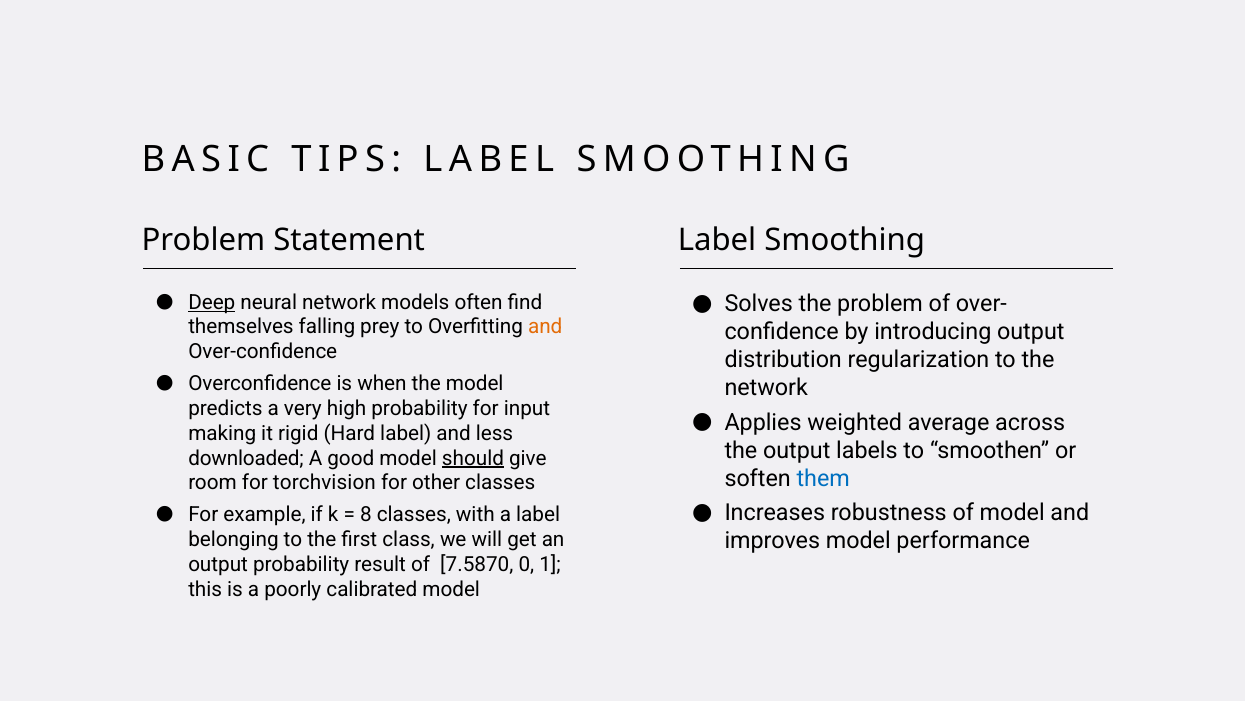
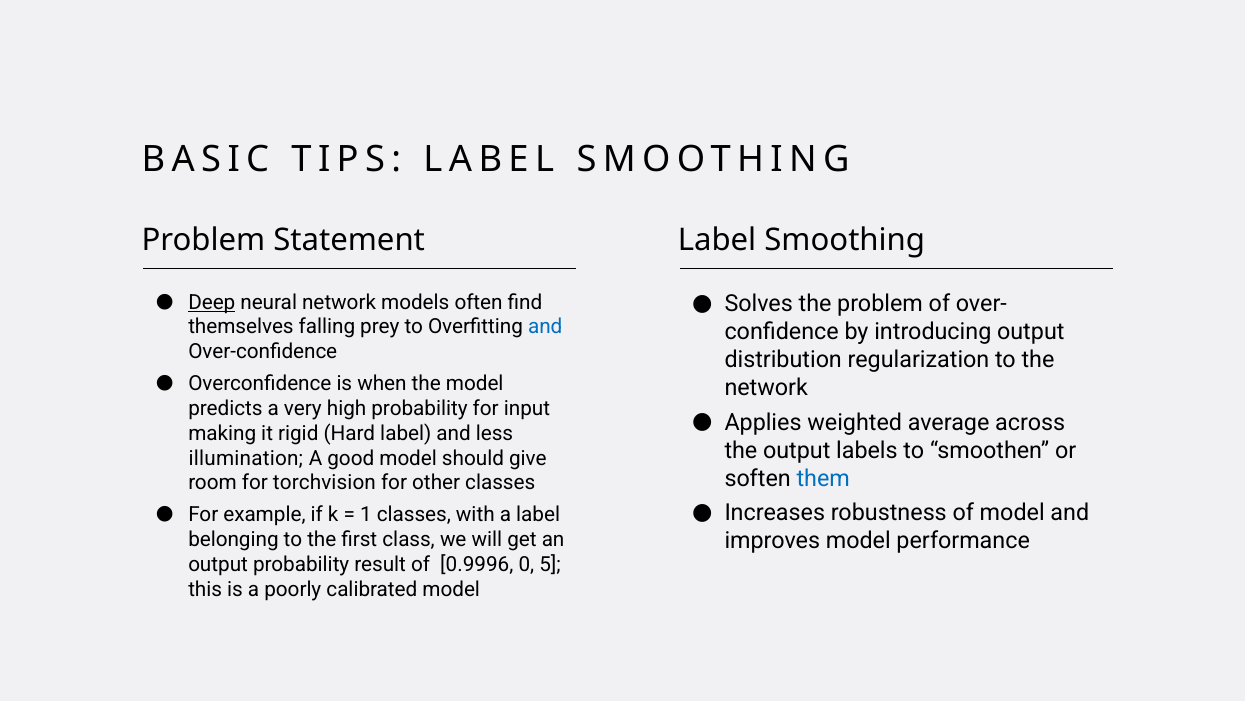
and at (545, 327) colour: orange -> blue
downloaded: downloaded -> illumination
should underline: present -> none
8: 8 -> 1
7.5870: 7.5870 -> 0.9996
1: 1 -> 5
